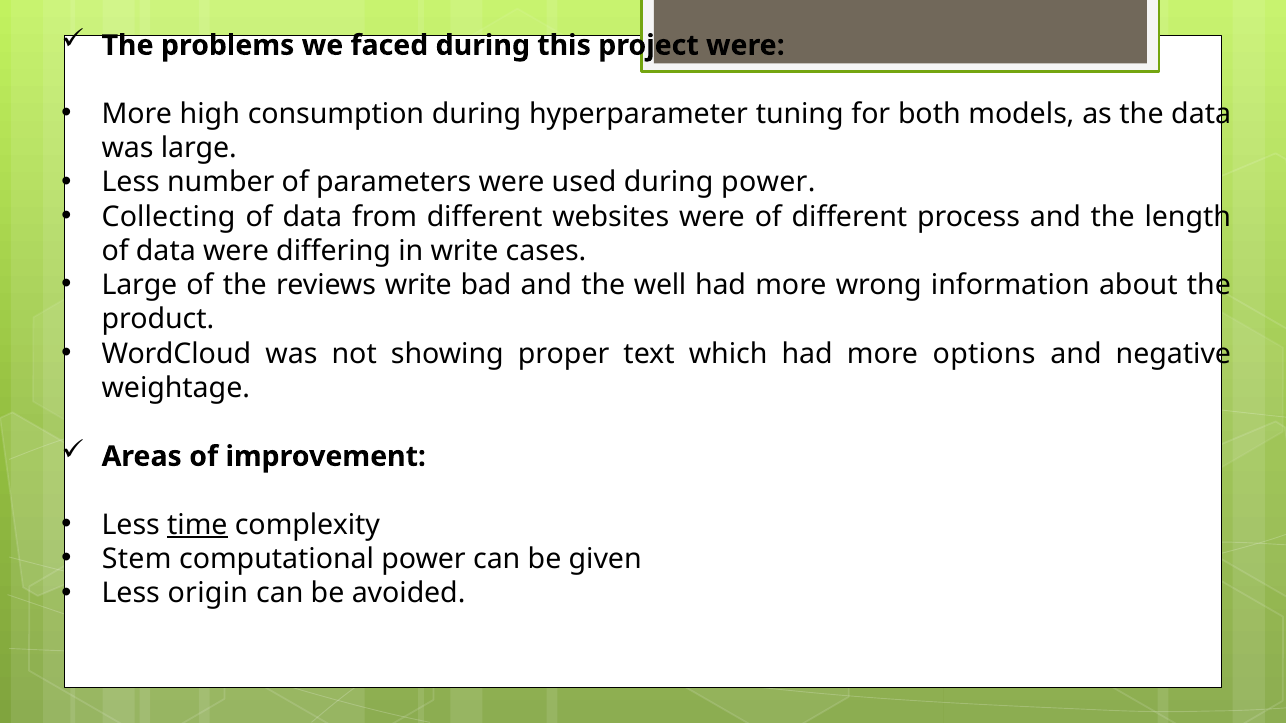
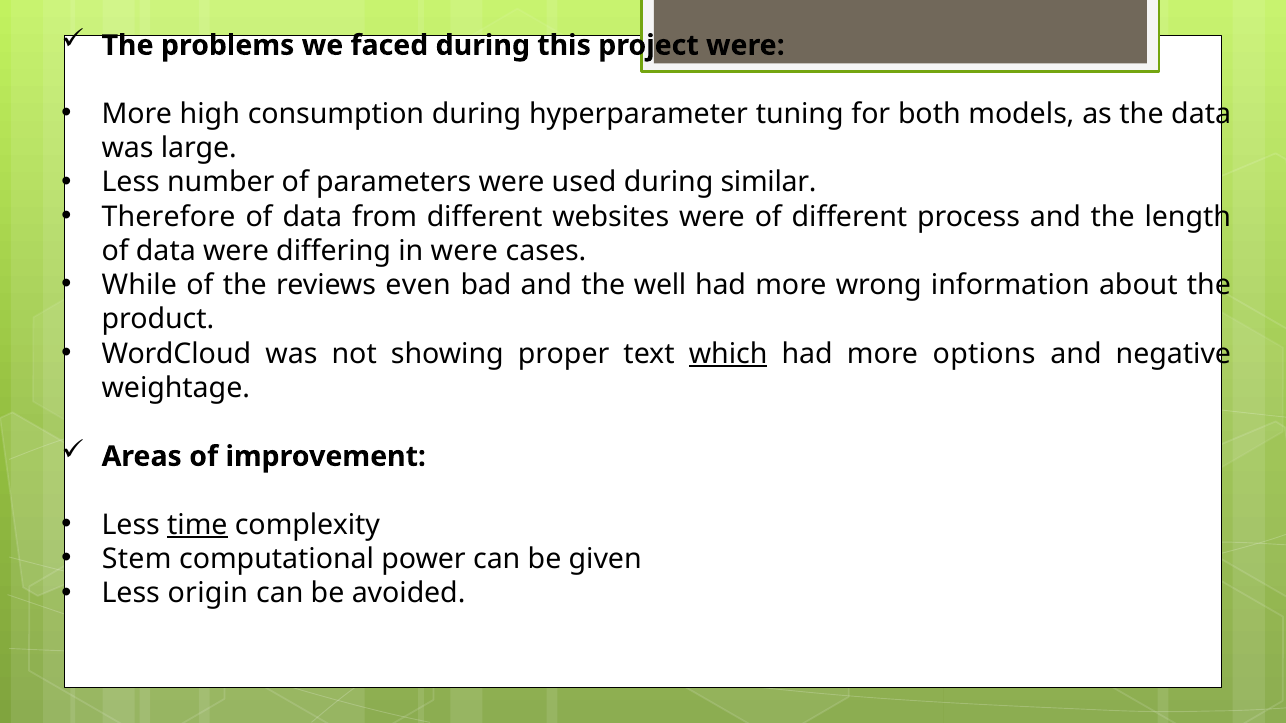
during power: power -> similar
Collecting: Collecting -> Therefore
in write: write -> were
Large at (139, 285): Large -> While
reviews write: write -> even
which underline: none -> present
